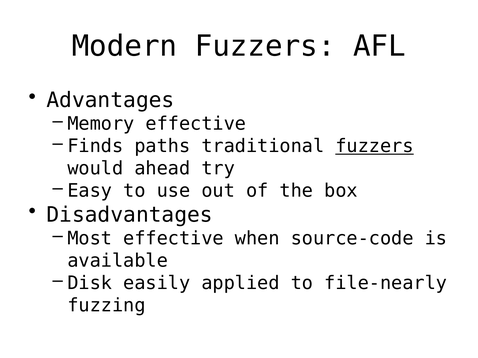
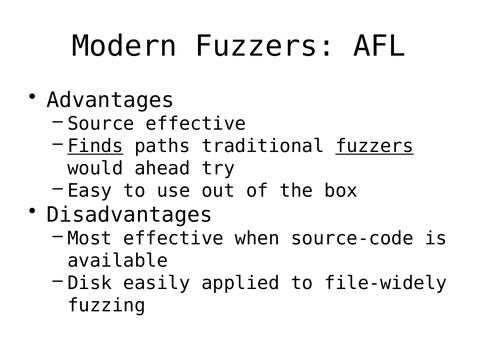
Memory: Memory -> Source
Finds underline: none -> present
file-nearly: file-nearly -> file-widely
